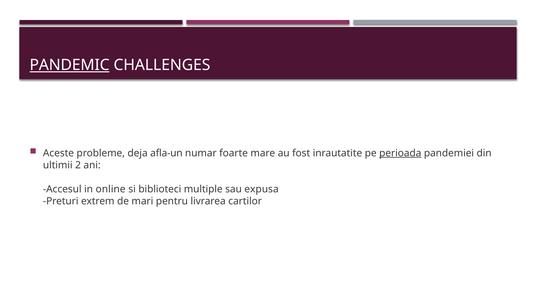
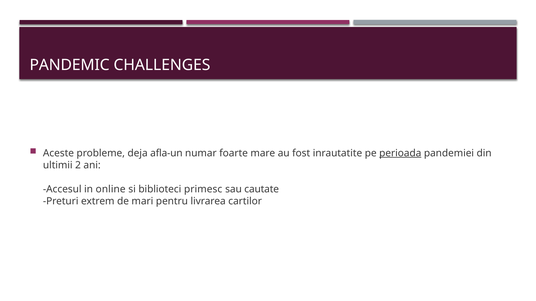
PANDEMIC underline: present -> none
multiple: multiple -> primesc
expusa: expusa -> cautate
